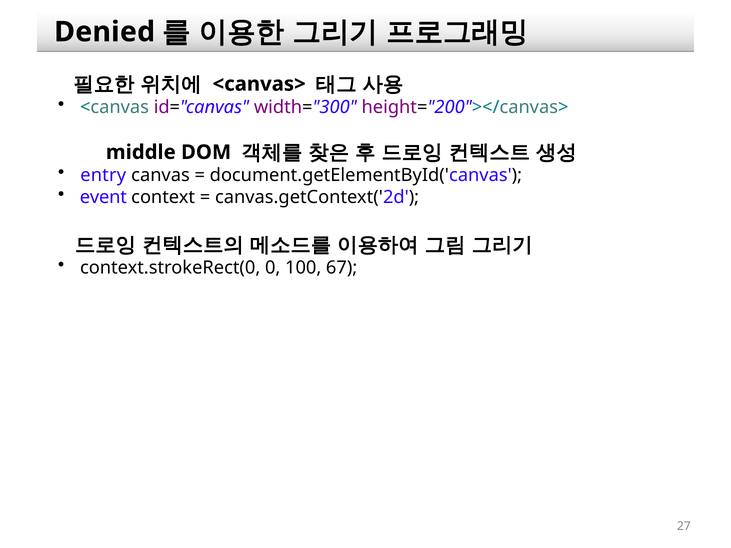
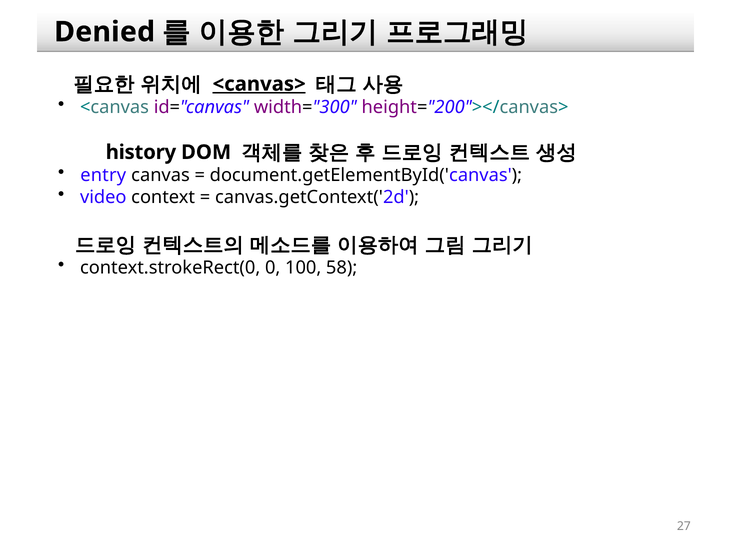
<canvas> underline: none -> present
middle: middle -> history
event: event -> video
67: 67 -> 58
